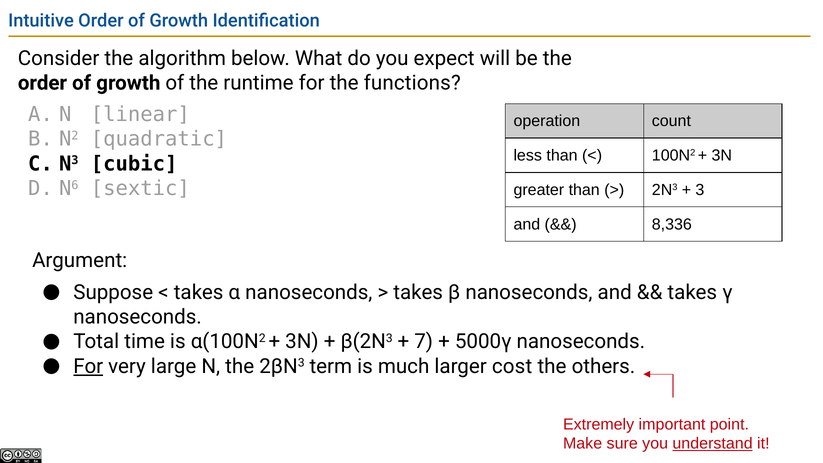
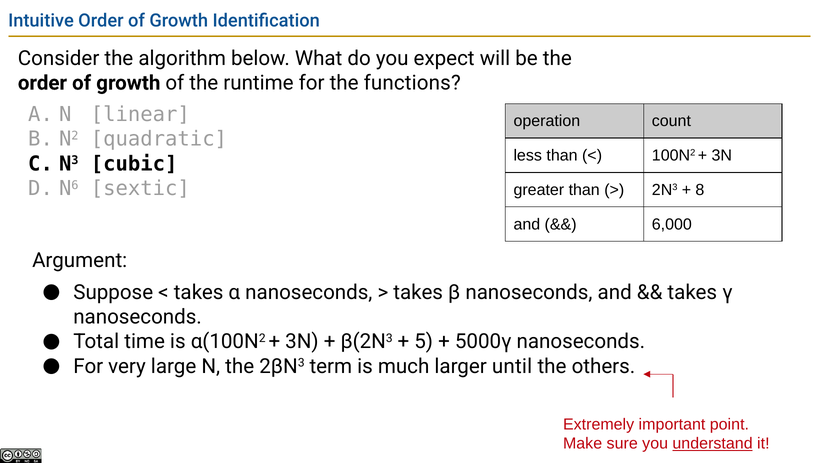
3: 3 -> 8
8,336: 8,336 -> 6,000
7: 7 -> 5
For at (88, 366) underline: present -> none
cost: cost -> until
